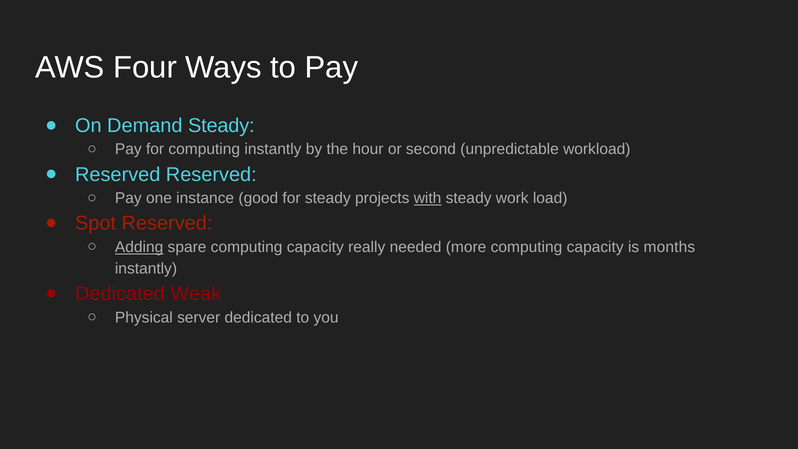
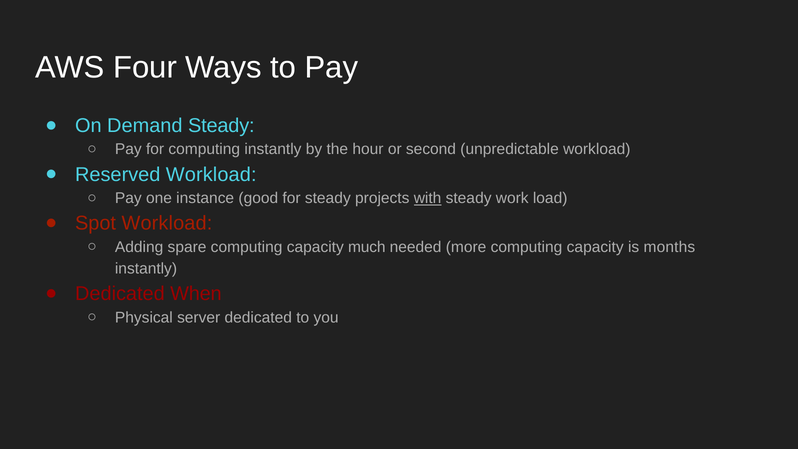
Reserved Reserved: Reserved -> Workload
Spot Reserved: Reserved -> Workload
Adding underline: present -> none
really: really -> much
Weak: Weak -> When
